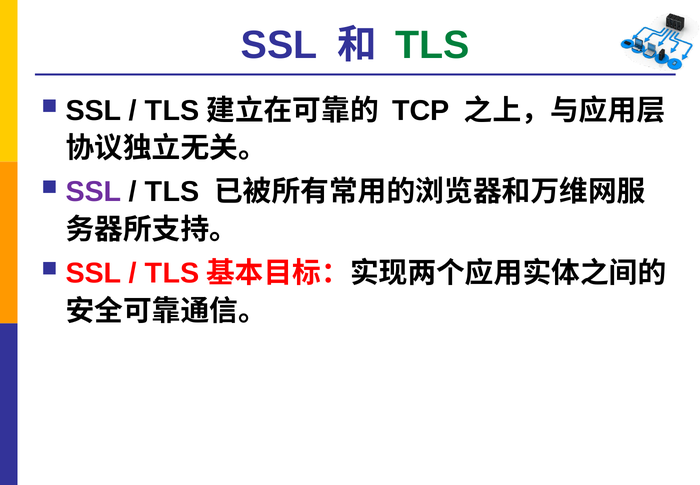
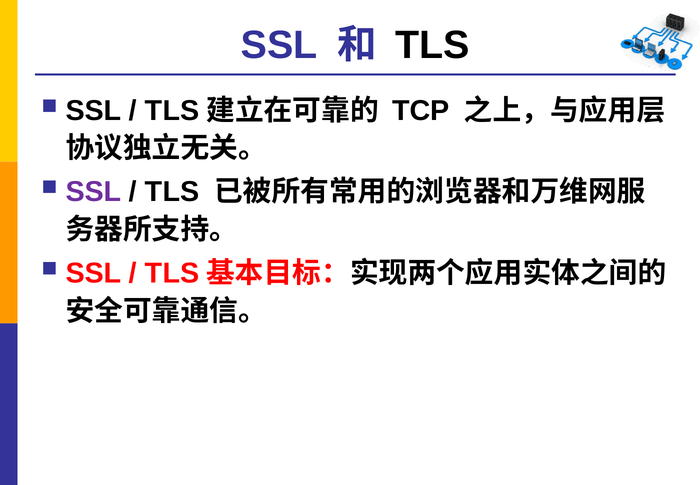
TLS at (432, 45) colour: green -> black
